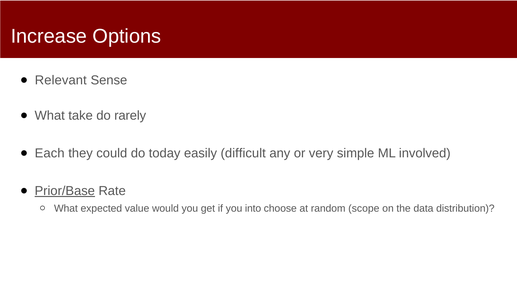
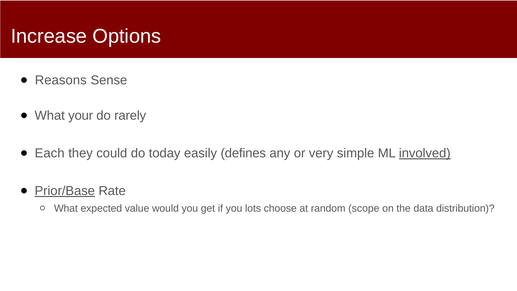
Relevant: Relevant -> Reasons
take: take -> your
difficult: difficult -> defines
involved underline: none -> present
into: into -> lots
